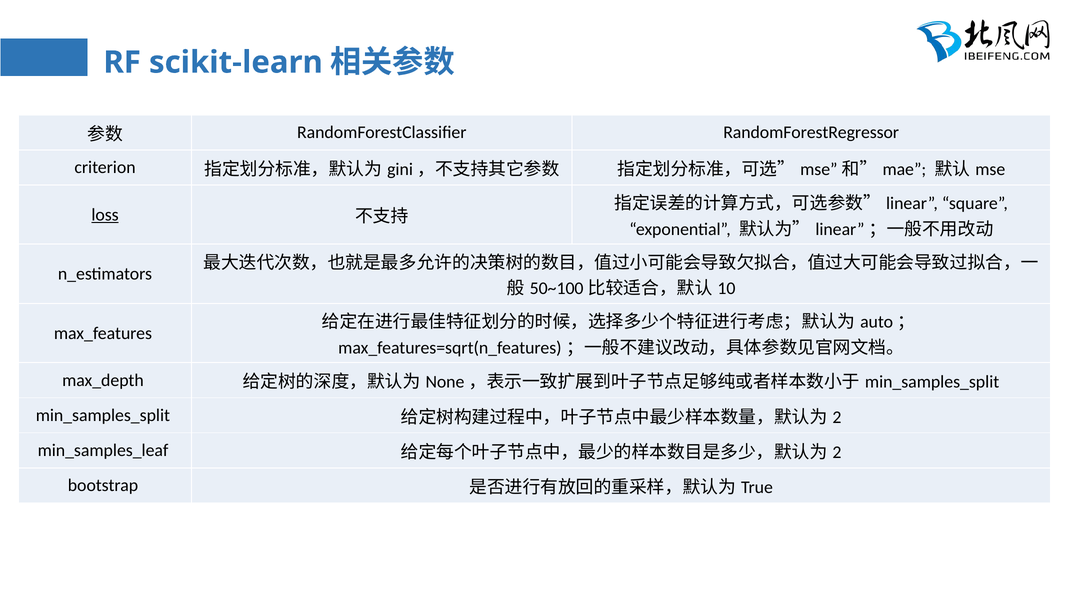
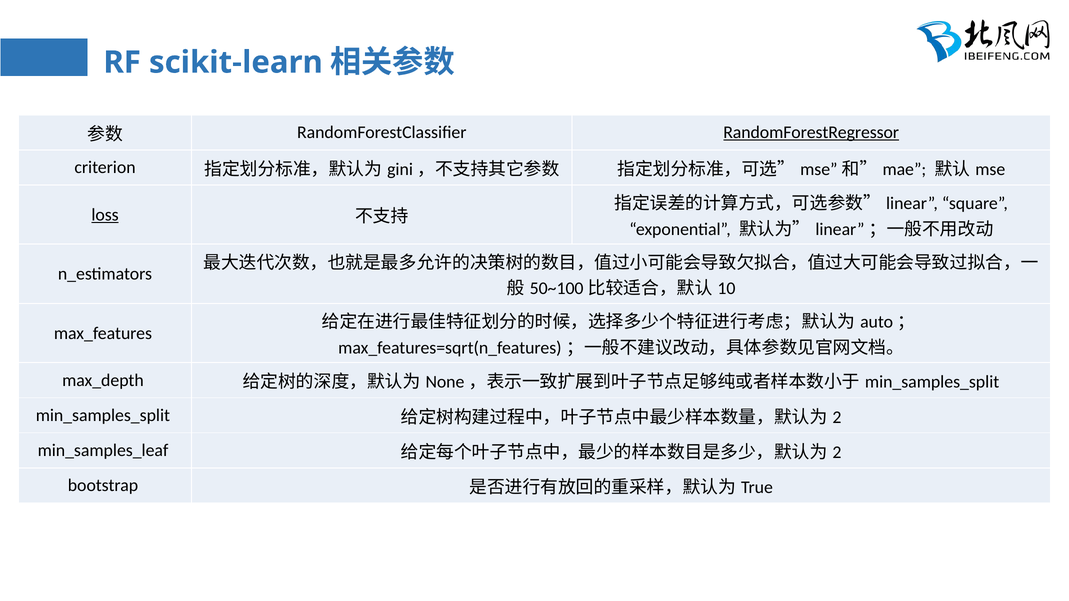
RandomForestRegressor underline: none -> present
